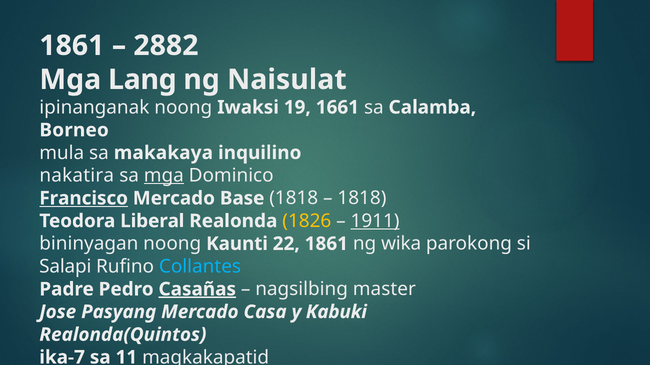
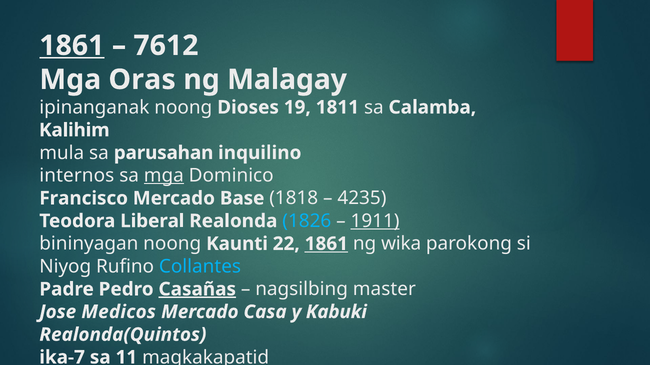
1861 at (72, 46) underline: none -> present
2882: 2882 -> 7612
Lang: Lang -> Oras
Naisulat: Naisulat -> Malagay
Iwaksi: Iwaksi -> Dioses
1661: 1661 -> 1811
Borneo: Borneo -> Kalihim
makakaya: makakaya -> parusahan
nakatira: nakatira -> internos
Francisco underline: present -> none
1818 at (362, 199): 1818 -> 4235
1826 colour: yellow -> light blue
1861 at (326, 244) underline: none -> present
Salapi: Salapi -> Niyog
Pasyang: Pasyang -> Medicos
